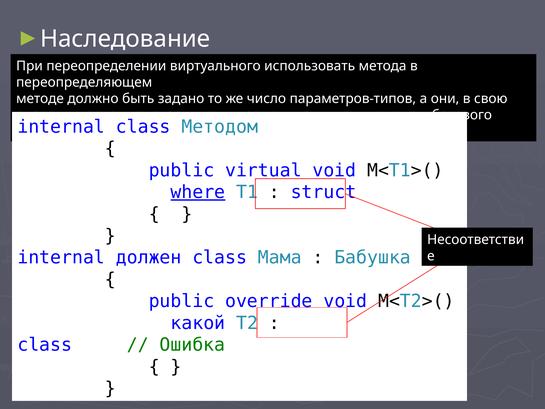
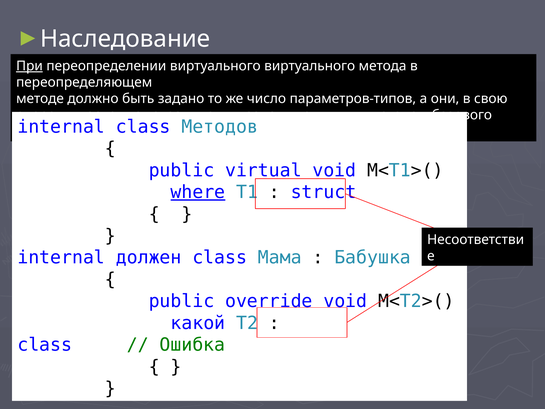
При underline: none -> present
виртуального использовать: использовать -> виртуального
class Методом: Методом -> Методов
